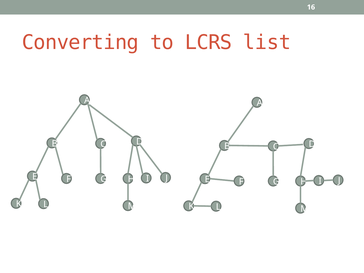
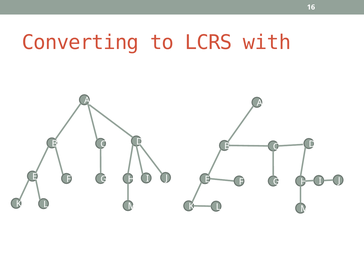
list: list -> with
